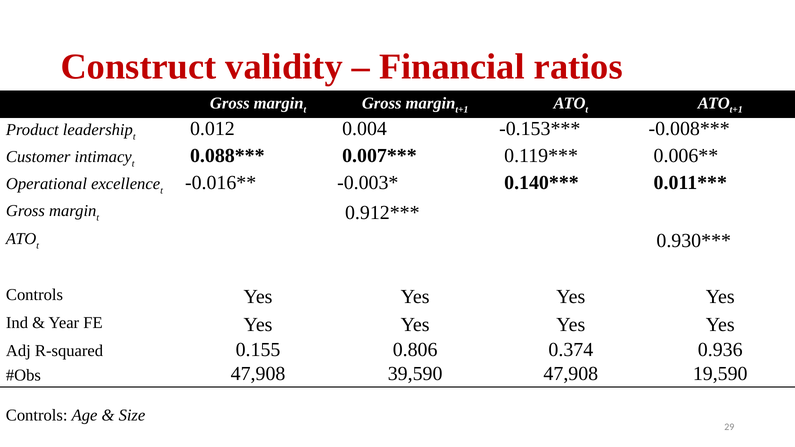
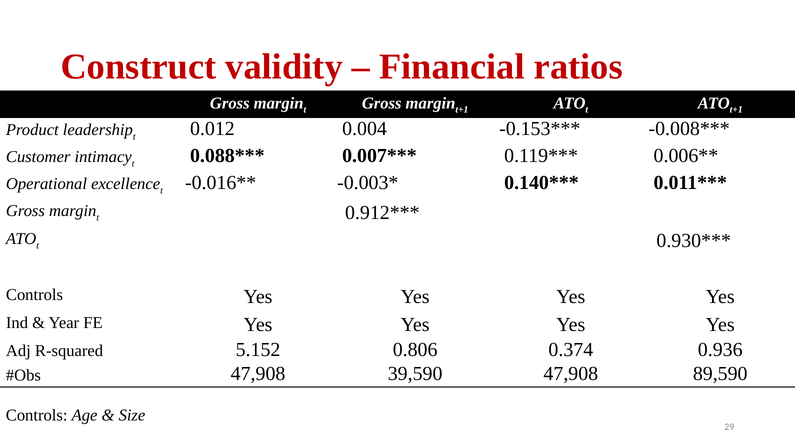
0.155: 0.155 -> 5.152
19,590: 19,590 -> 89,590
